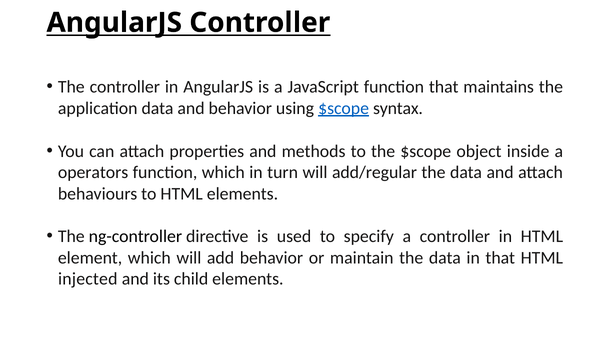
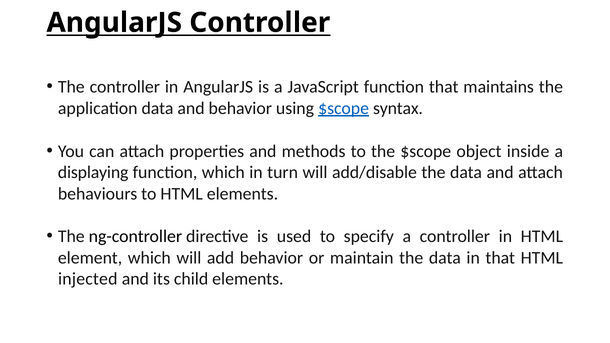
operators: operators -> displaying
add/regular: add/regular -> add/disable
